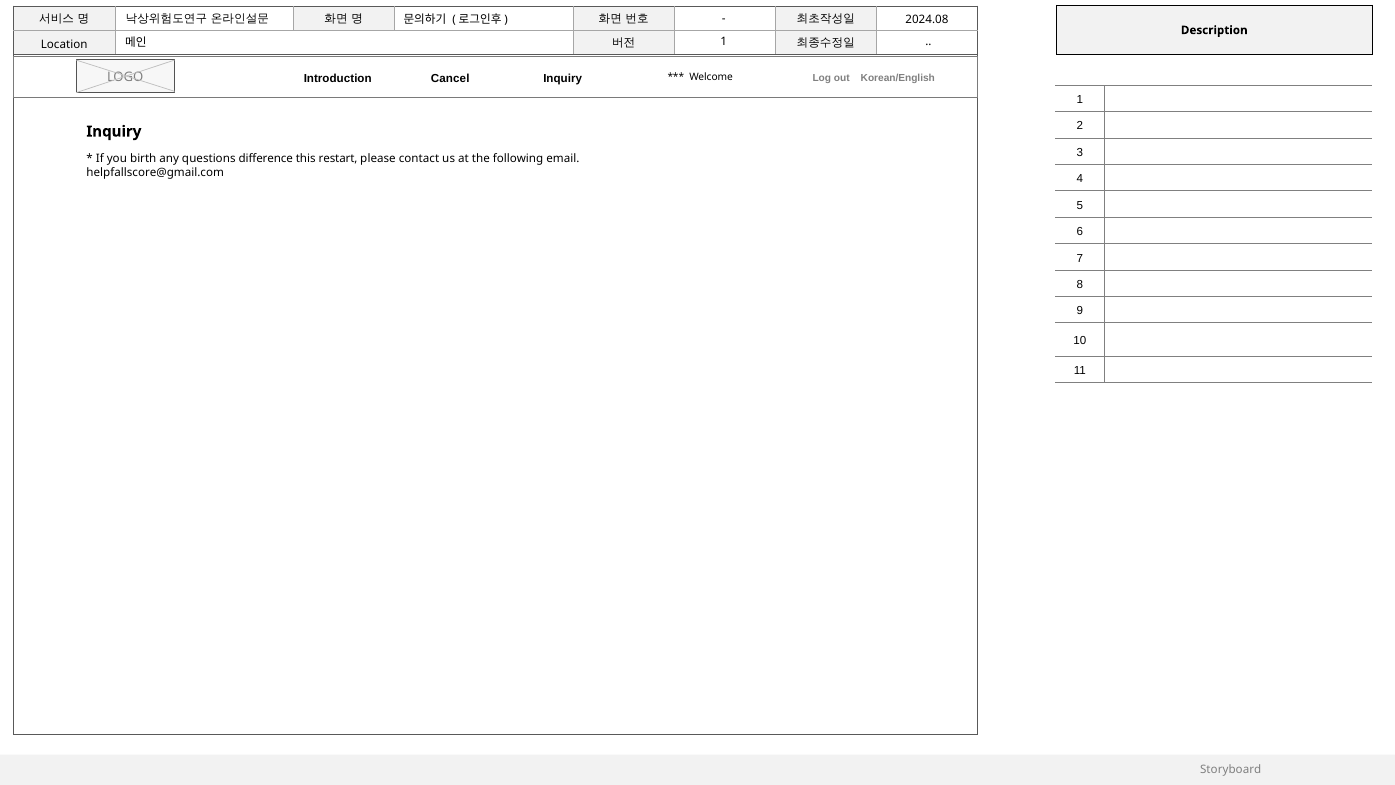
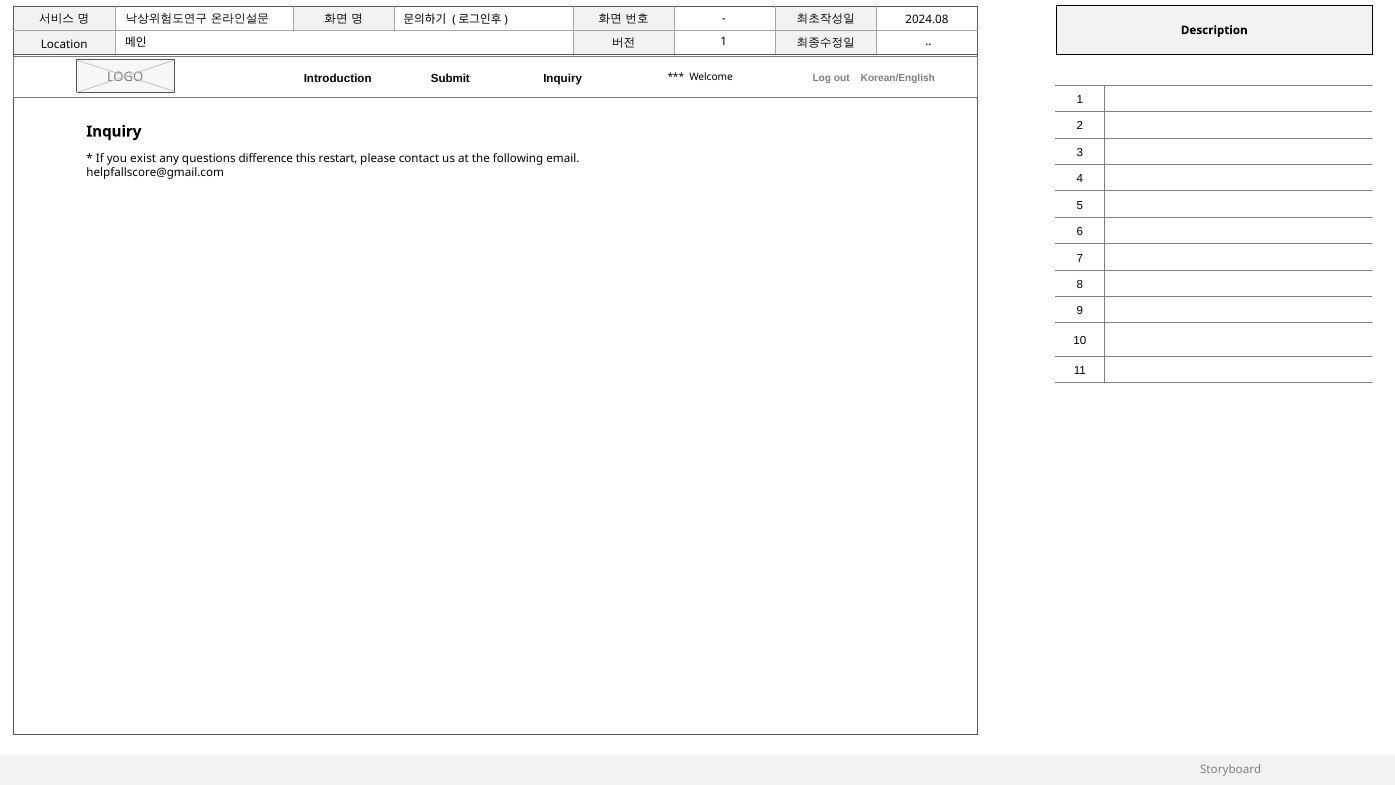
Cancel: Cancel -> Submit
birth: birth -> exist
